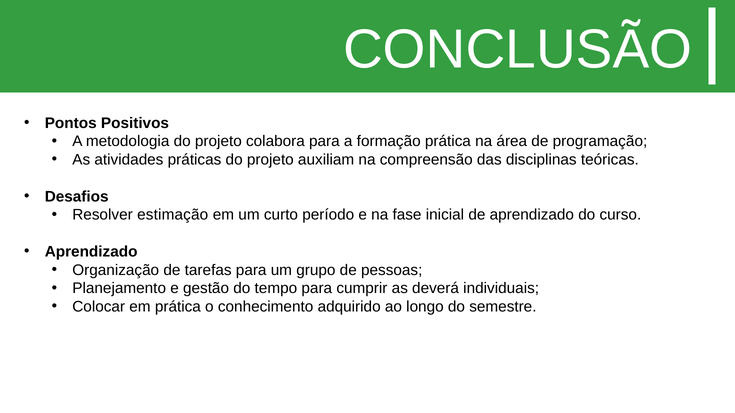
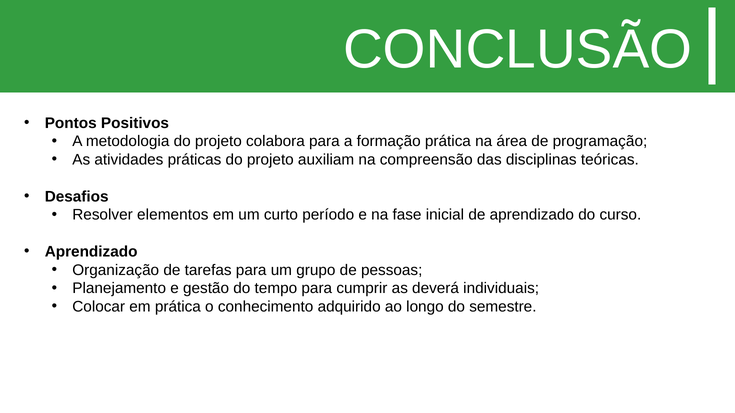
estimação: estimação -> elementos
